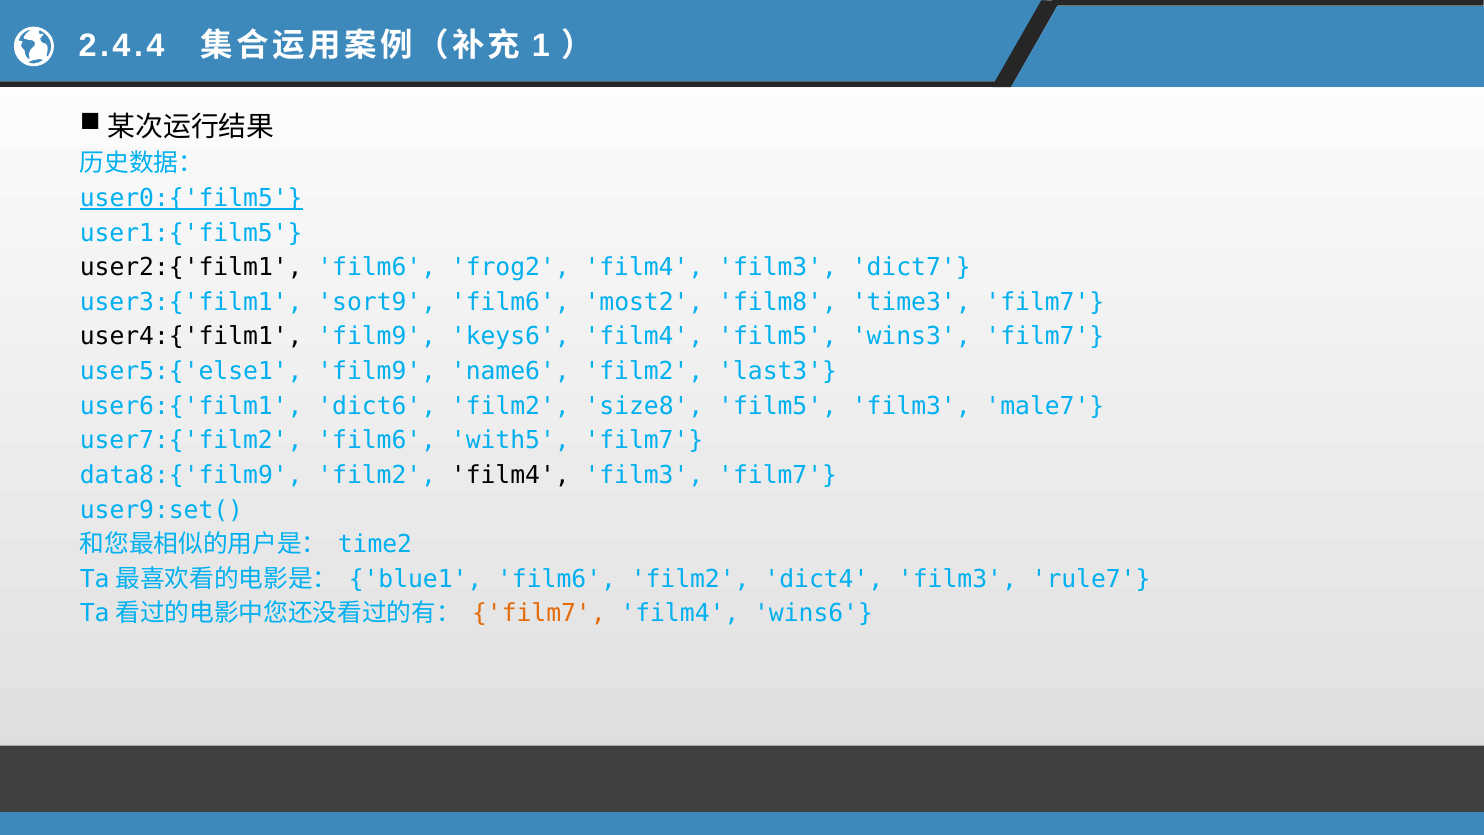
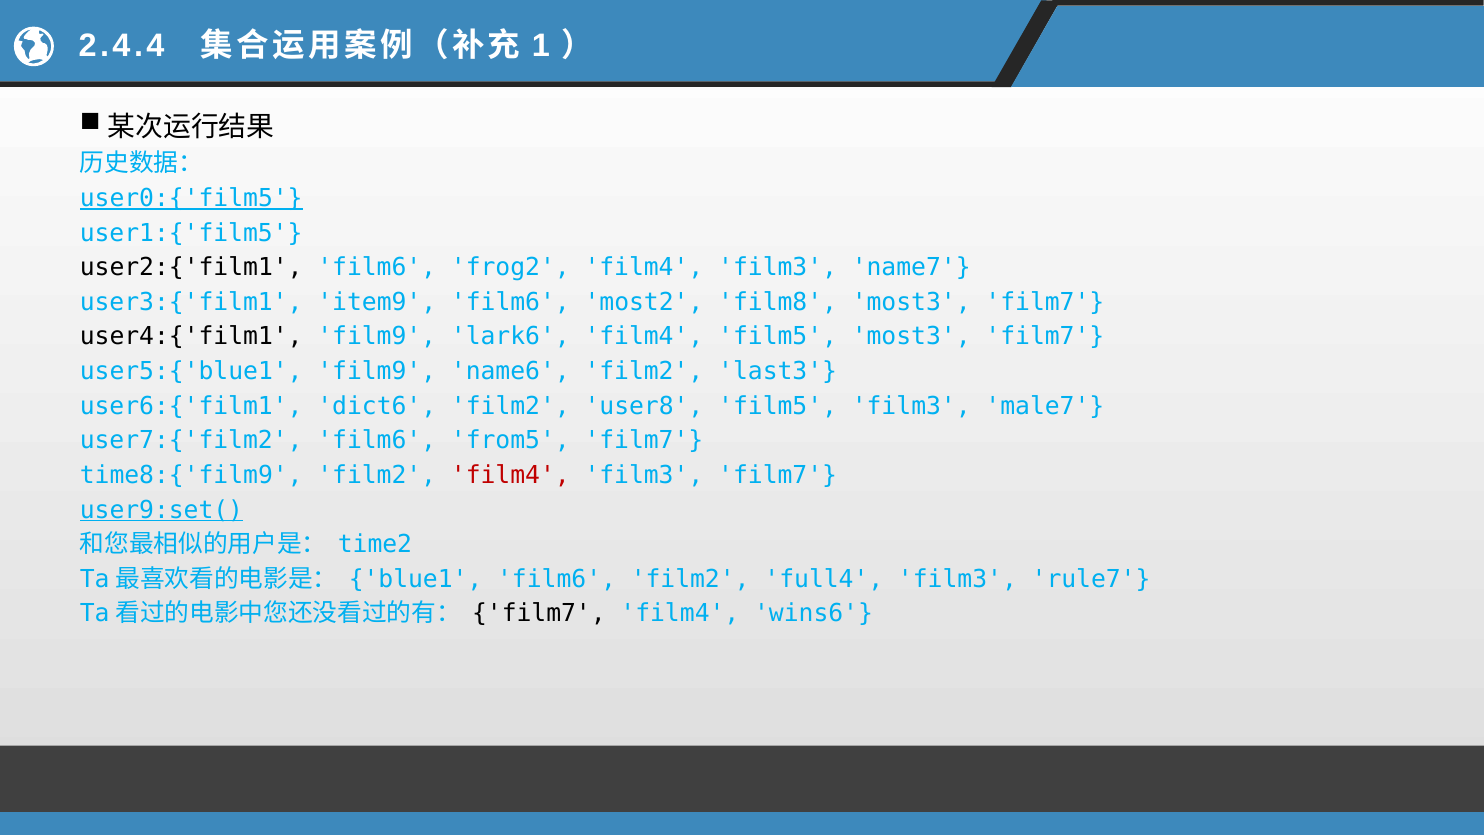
dict7: dict7 -> name7
sort9: sort9 -> item9
film8 time3: time3 -> most3
keys6: keys6 -> lark6
film5 wins3: wins3 -> most3
user5:{'else1: user5:{'else1 -> user5:{'blue1
size8: size8 -> user8
with5: with5 -> from5
data8:{'film9: data8:{'film9 -> time8:{'film9
film4 at (510, 475) colour: black -> red
user9:set( underline: none -> present
dict4: dict4 -> full4
film7 at (539, 614) colour: orange -> black
